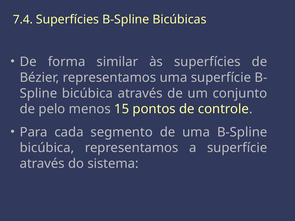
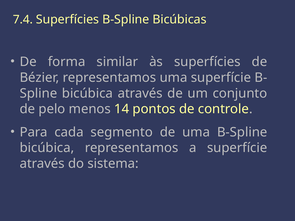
15: 15 -> 14
